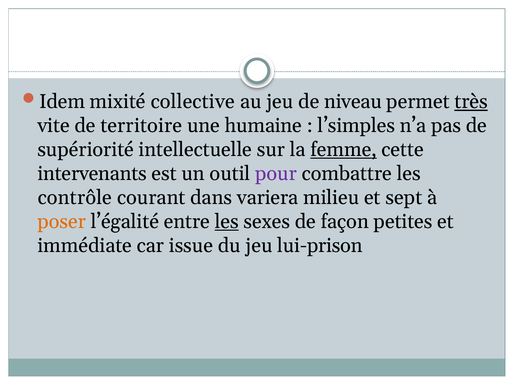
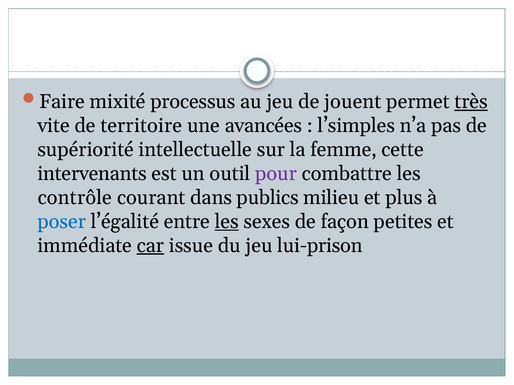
Idem: Idem -> Faire
collective: collective -> processus
niveau: niveau -> jouent
humaine: humaine -> avancées
femme underline: present -> none
variera: variera -> publics
sept: sept -> plus
poser colour: orange -> blue
car underline: none -> present
